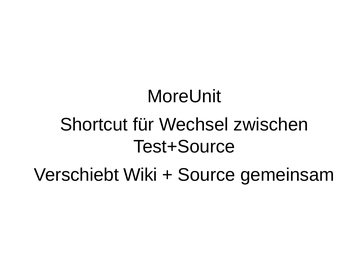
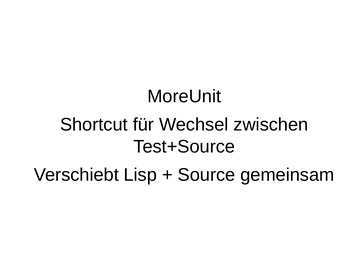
Wiki: Wiki -> Lisp
